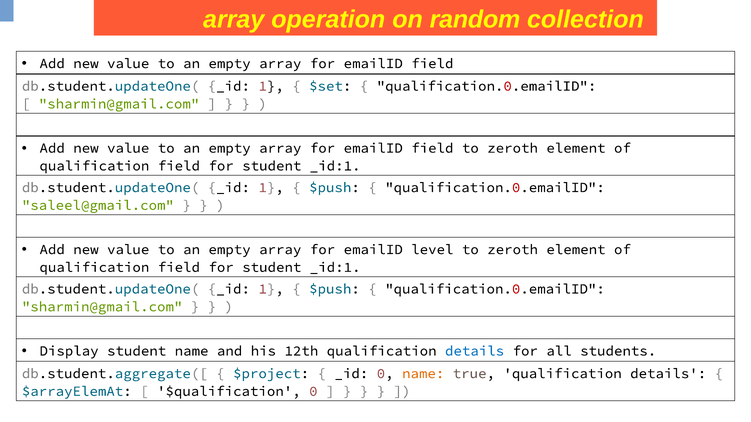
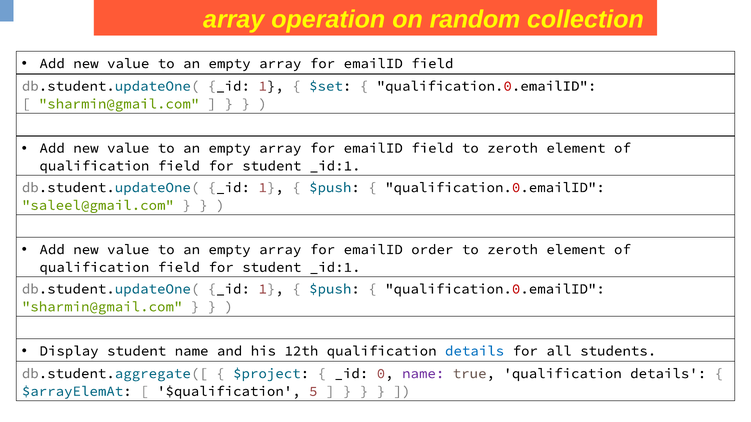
level: level -> order
name at (423, 374) colour: orange -> purple
$qualification 0: 0 -> 5
